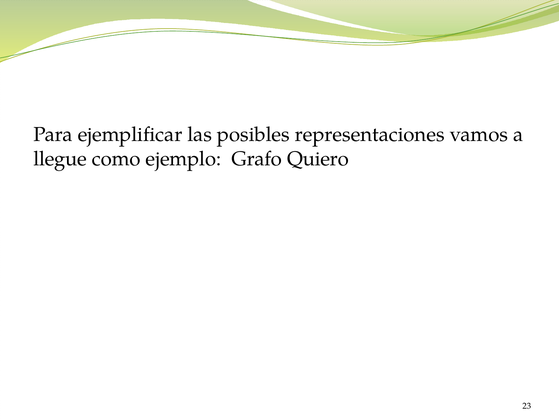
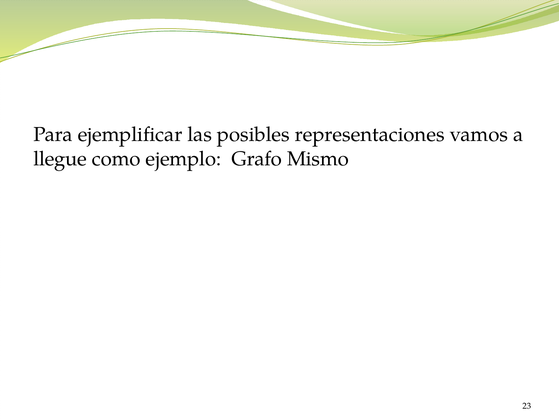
Quiero: Quiero -> Mismo
